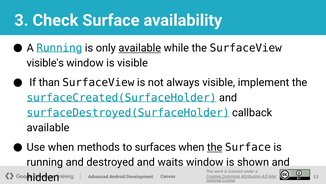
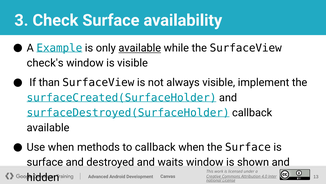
A Running: Running -> Example
visible's: visible's -> check's
to surfaces: surfaces -> callback
the at (215, 147) underline: present -> none
running at (45, 162): running -> surface
